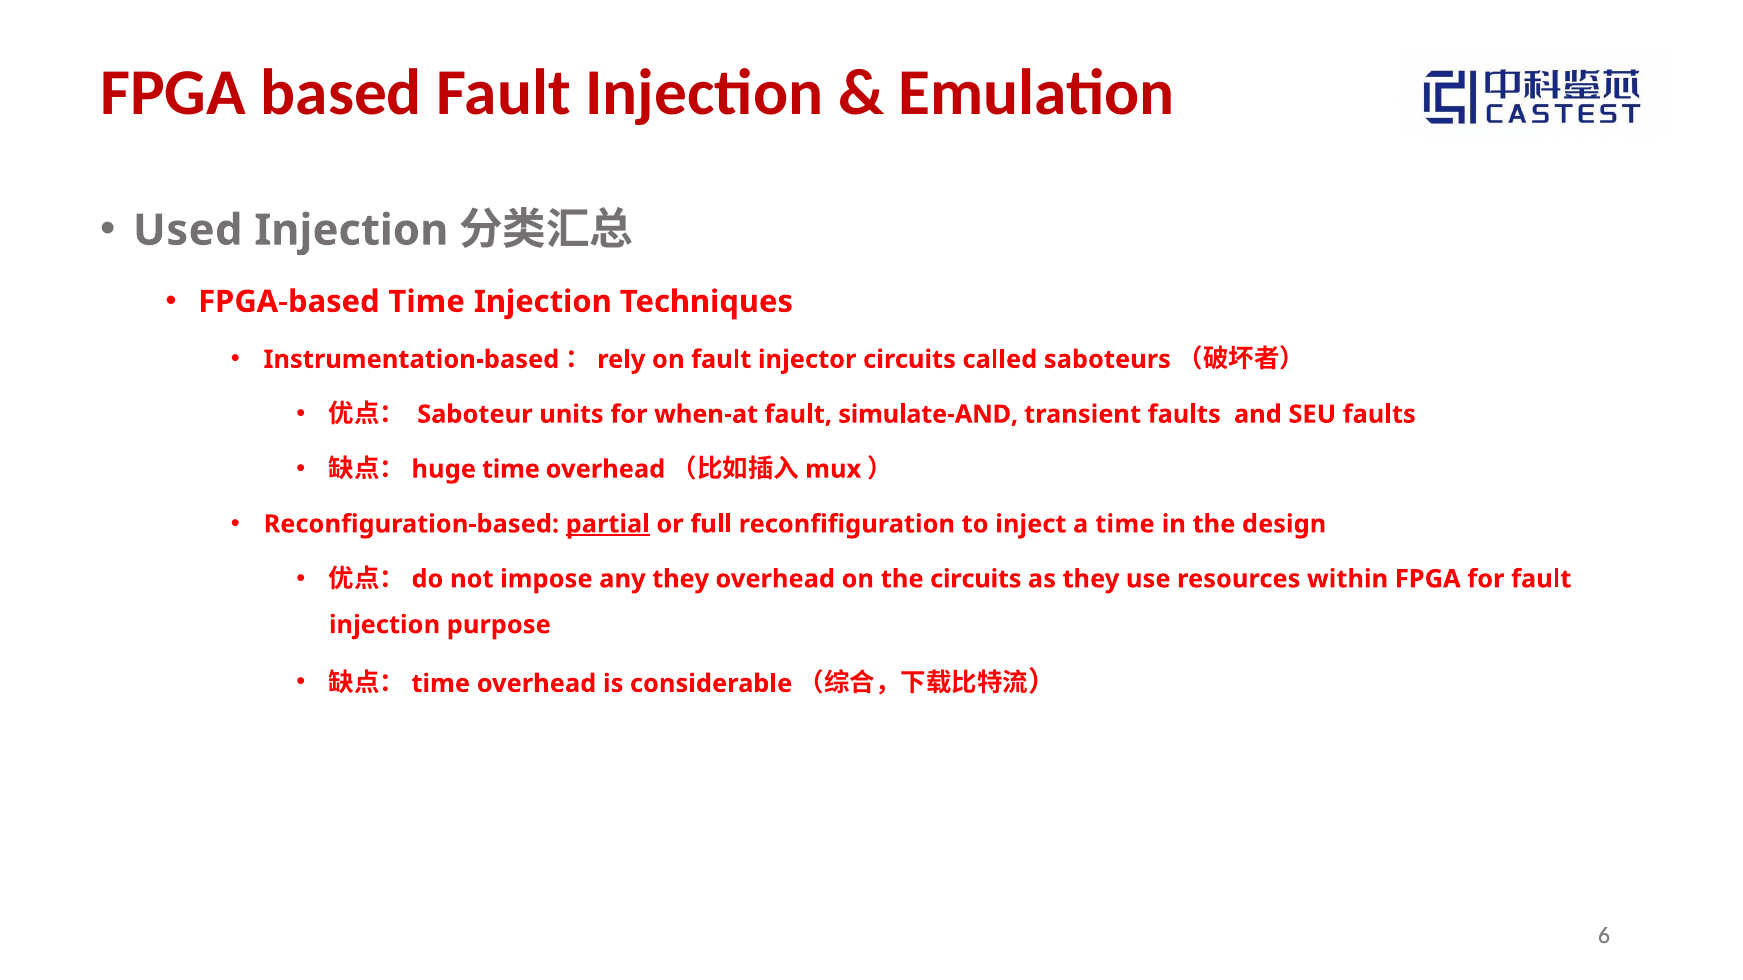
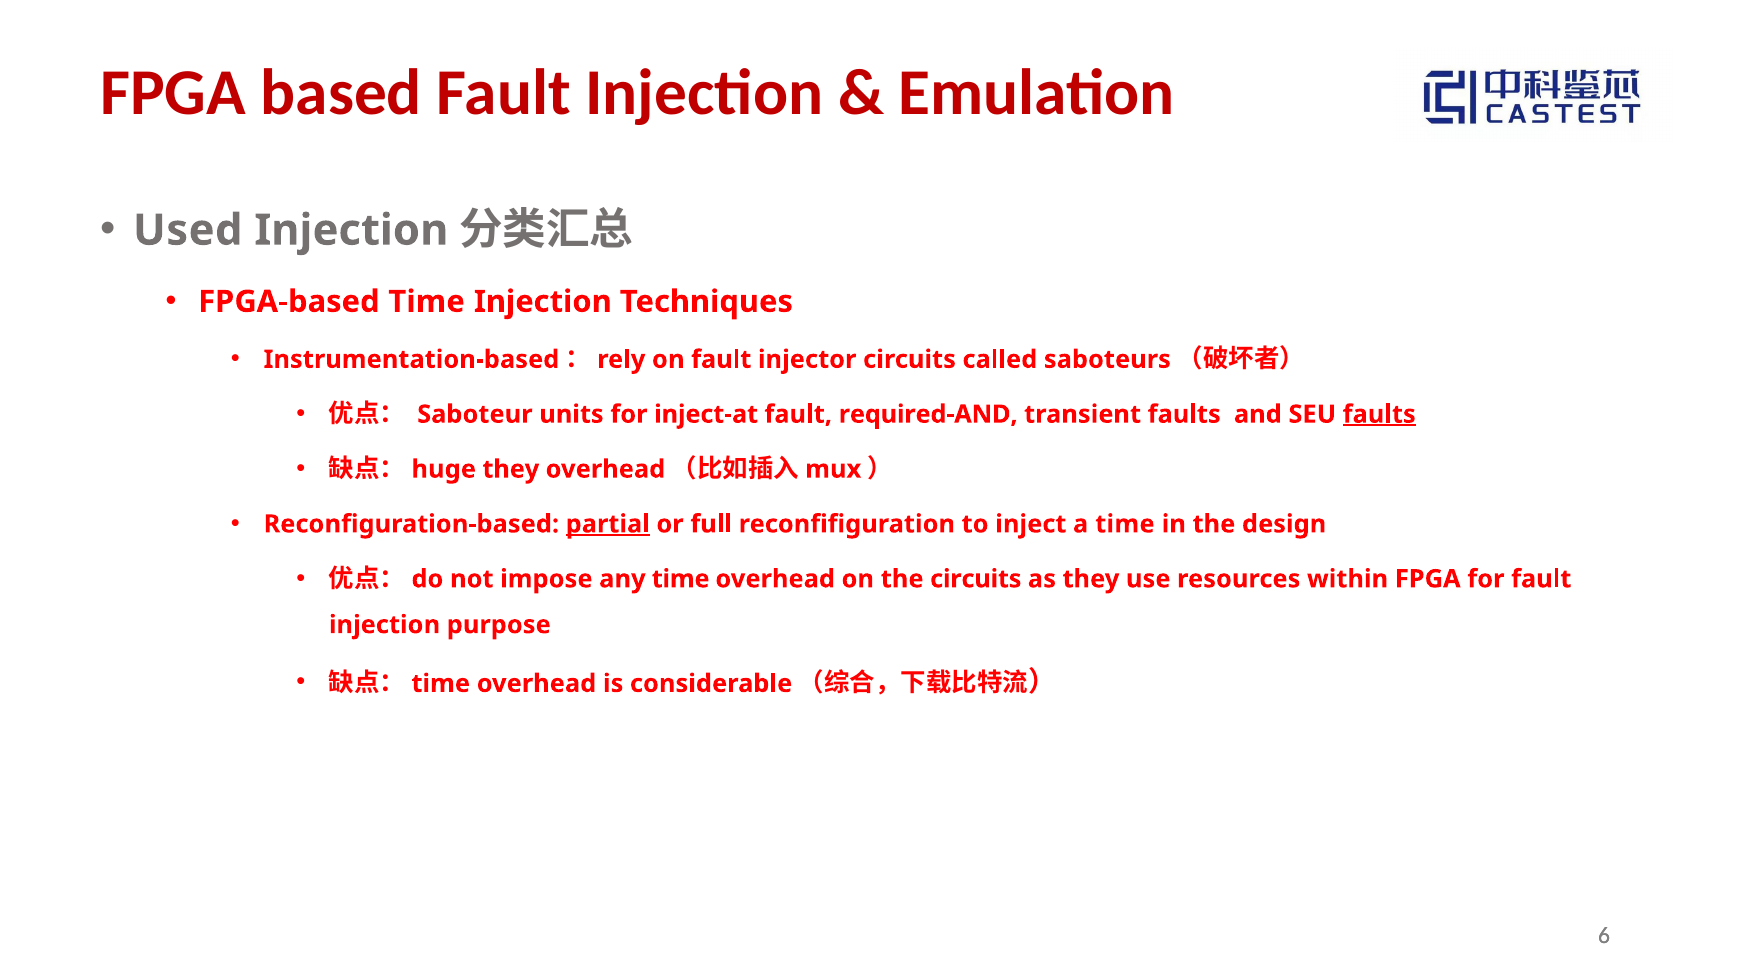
when-at: when-at -> inject-at
simulate-AND: simulate-AND -> required-AND
faults at (1379, 415) underline: none -> present
time at (511, 469): time -> they
any they: they -> time
